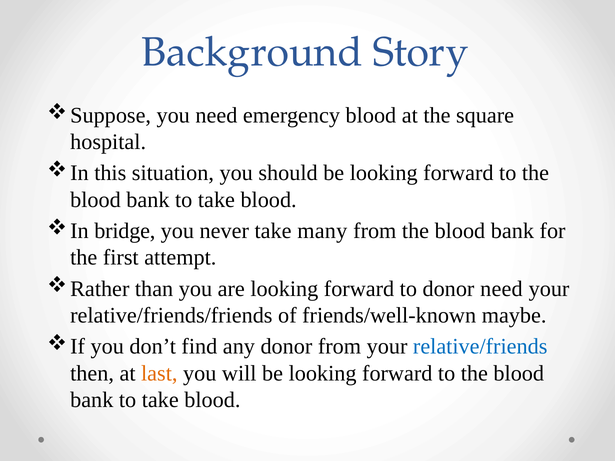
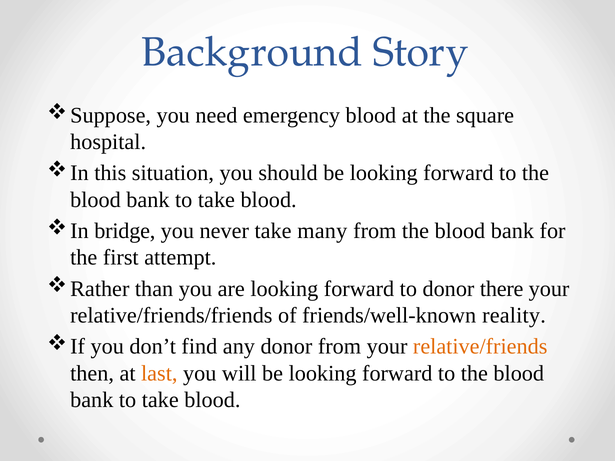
donor need: need -> there
maybe: maybe -> reality
relative/friends colour: blue -> orange
